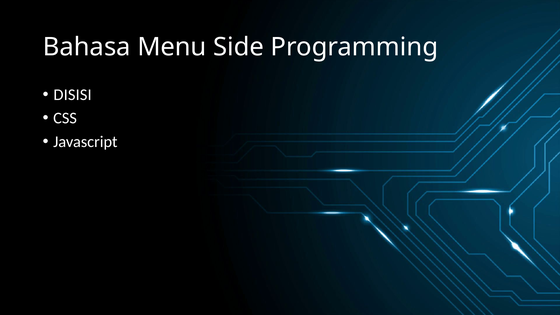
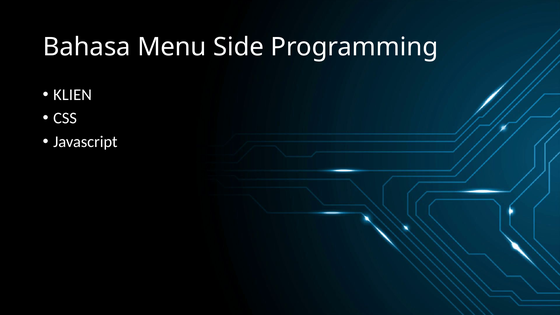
DISISI: DISISI -> KLIEN
